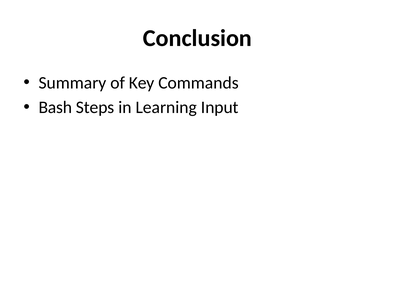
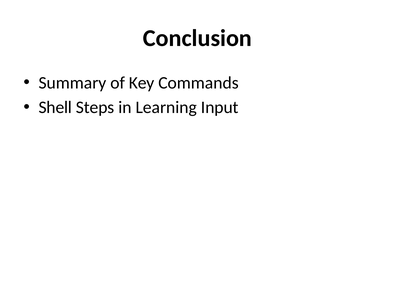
Bash: Bash -> Shell
